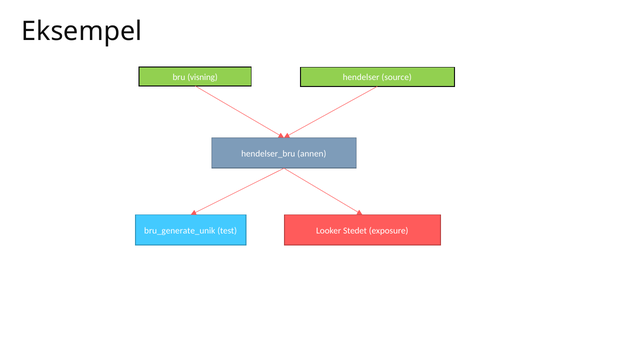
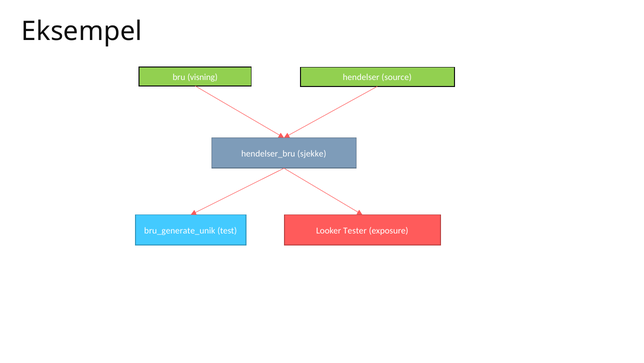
annen: annen -> sjekke
Stedet: Stedet -> Tester
